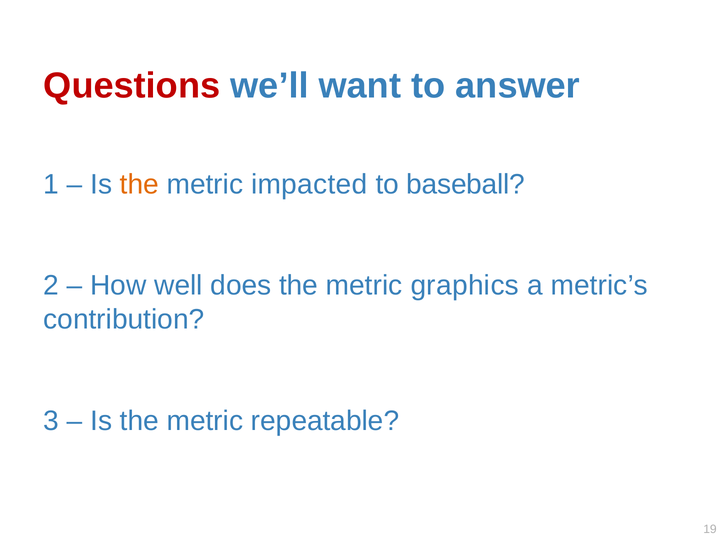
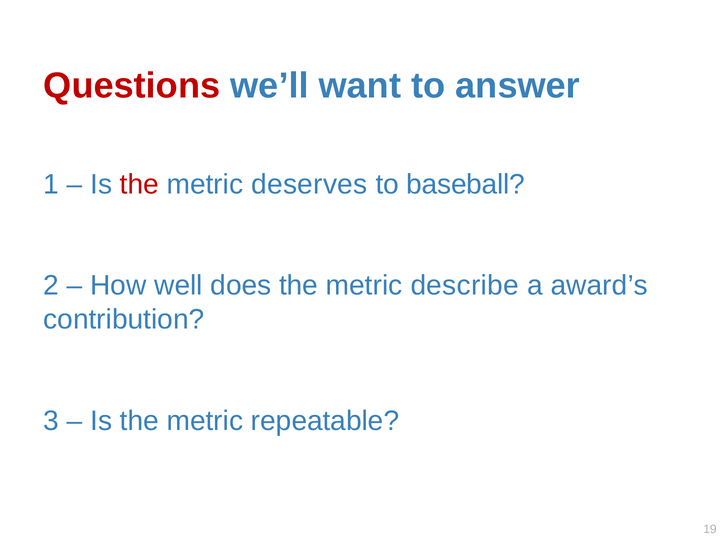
the at (139, 184) colour: orange -> red
impacted: impacted -> deserves
graphics: graphics -> describe
metric’s: metric’s -> award’s
